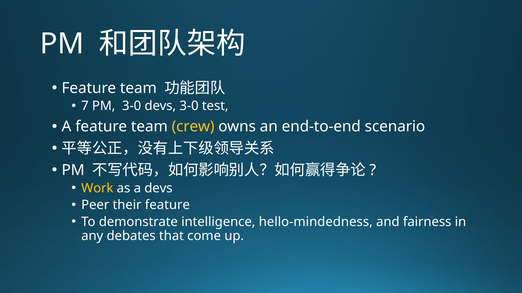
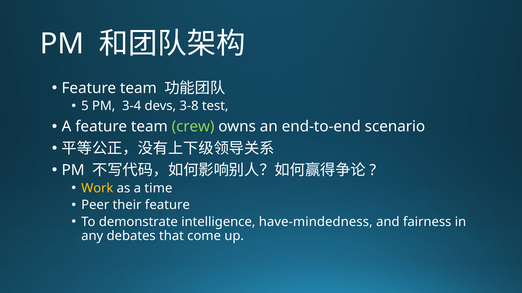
7: 7 -> 5
PM 3-0: 3-0 -> 3-4
devs 3-0: 3-0 -> 3-8
crew colour: yellow -> light green
a devs: devs -> time
hello-mindedness: hello-mindedness -> have-mindedness
